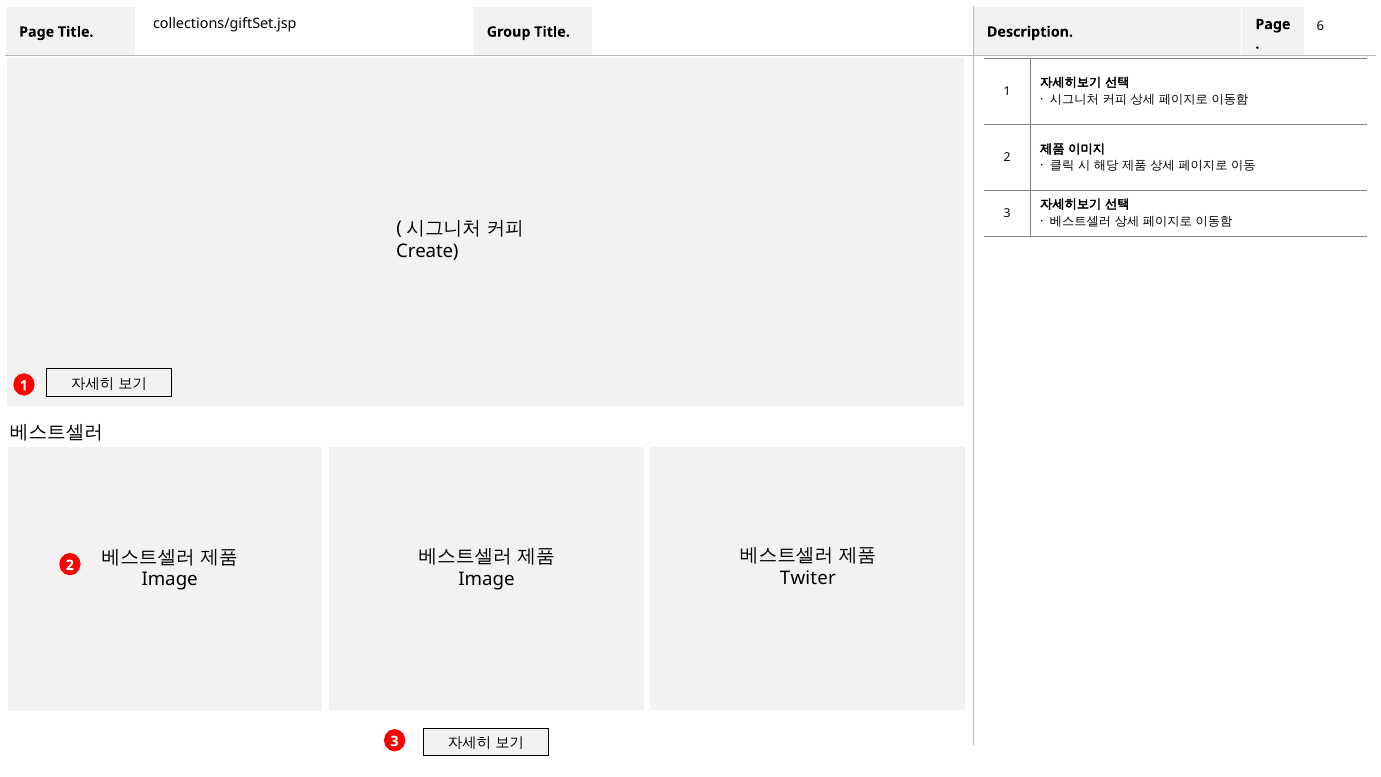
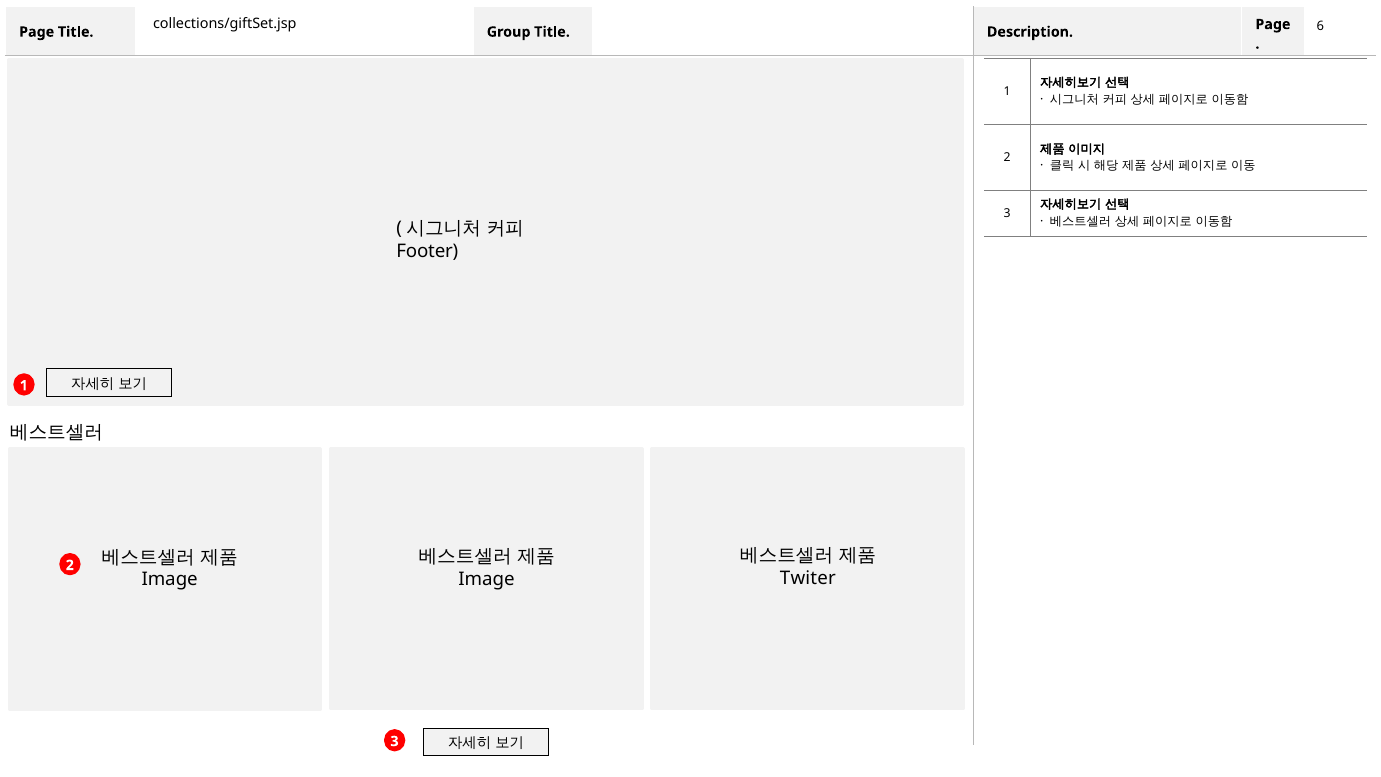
Create: Create -> Footer
